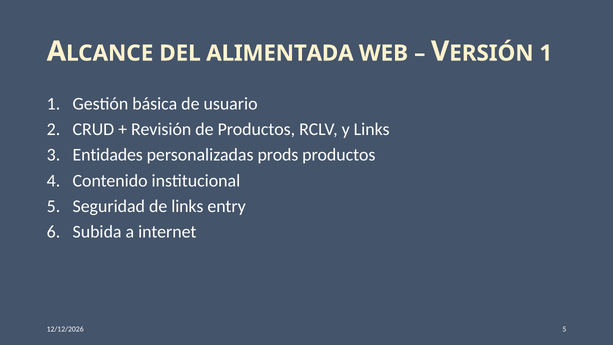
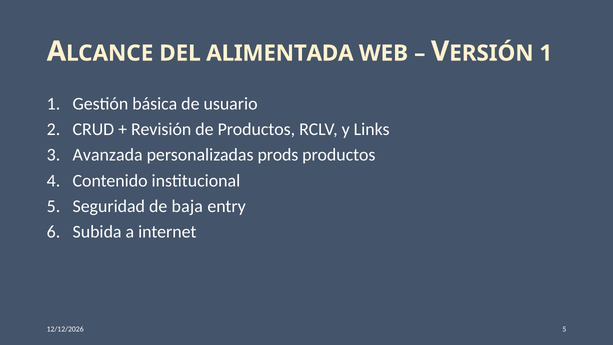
Entidades: Entidades -> Avanzada
de links: links -> baja
